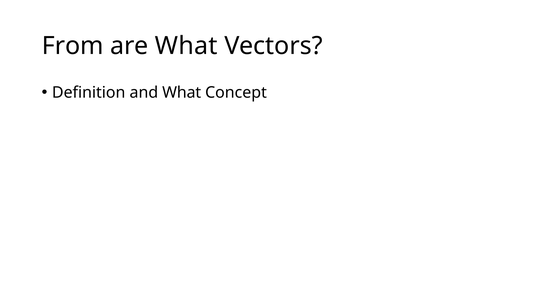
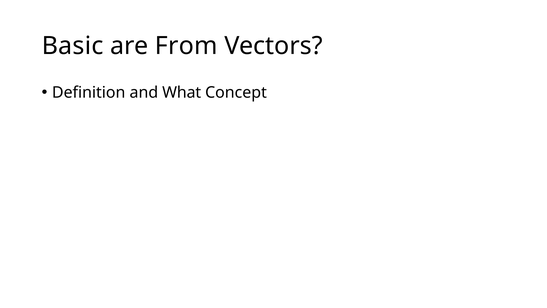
From: From -> Basic
are What: What -> From
